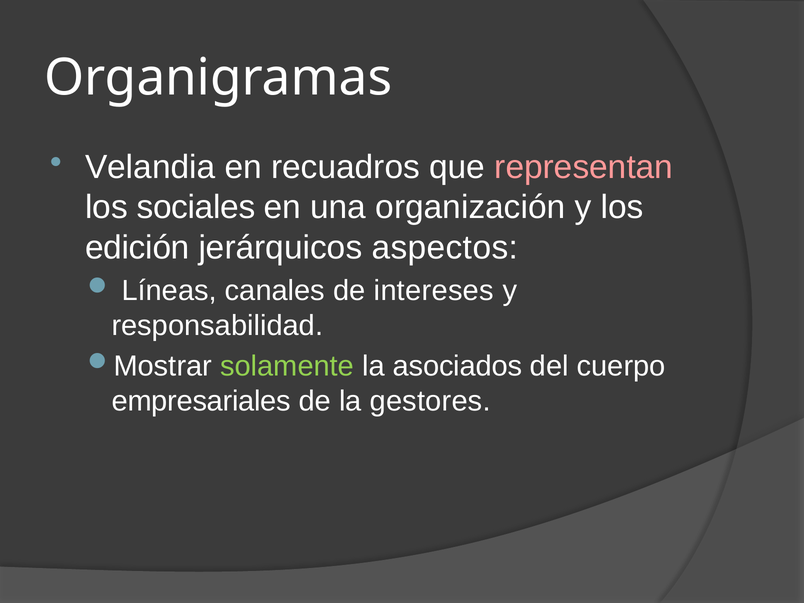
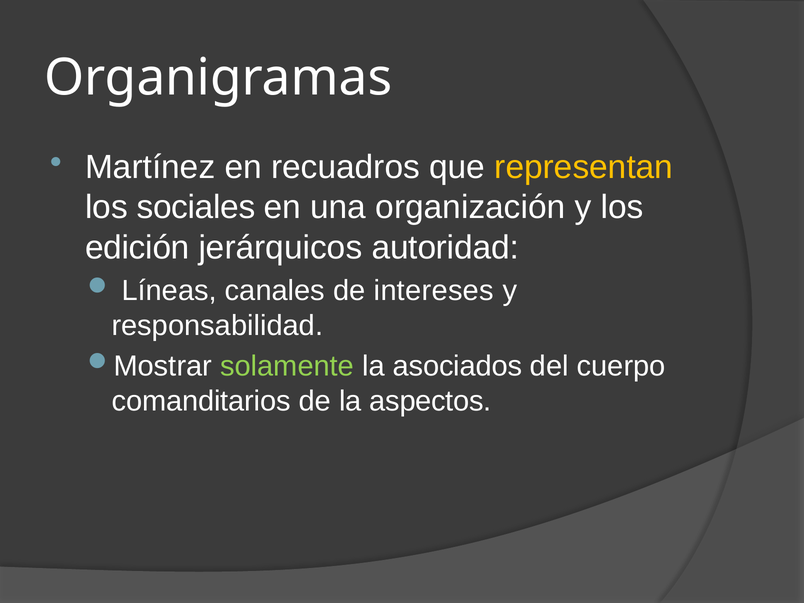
Velandia: Velandia -> Martínez
representan colour: pink -> yellow
aspectos: aspectos -> autoridad
empresariales: empresariales -> comanditarios
gestores: gestores -> aspectos
